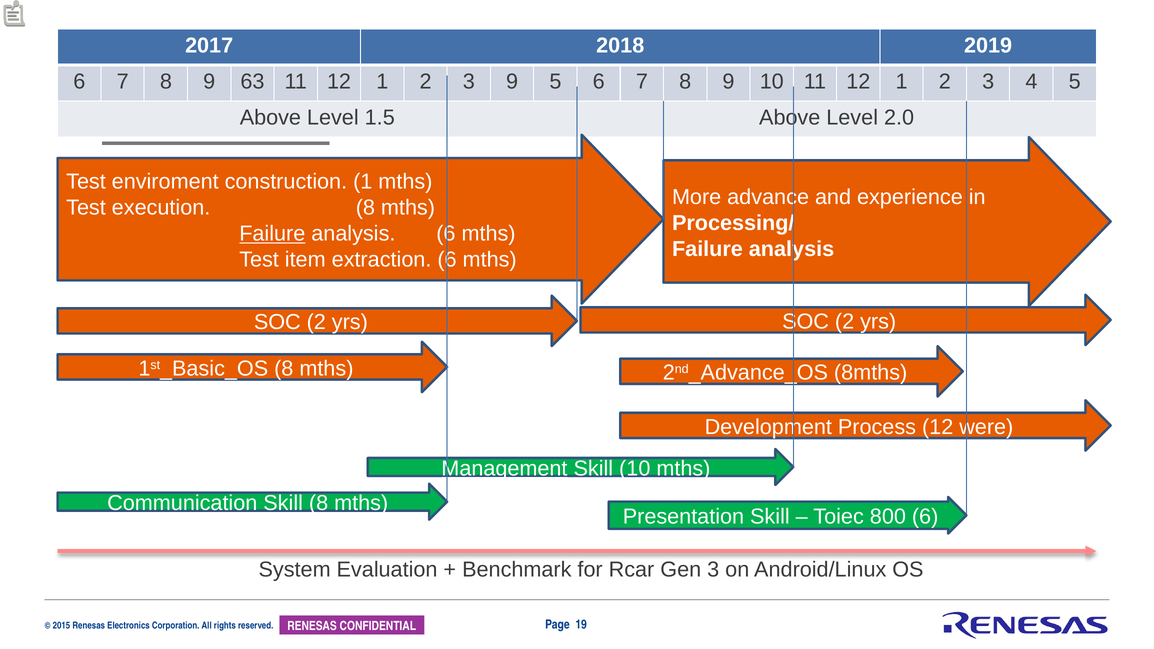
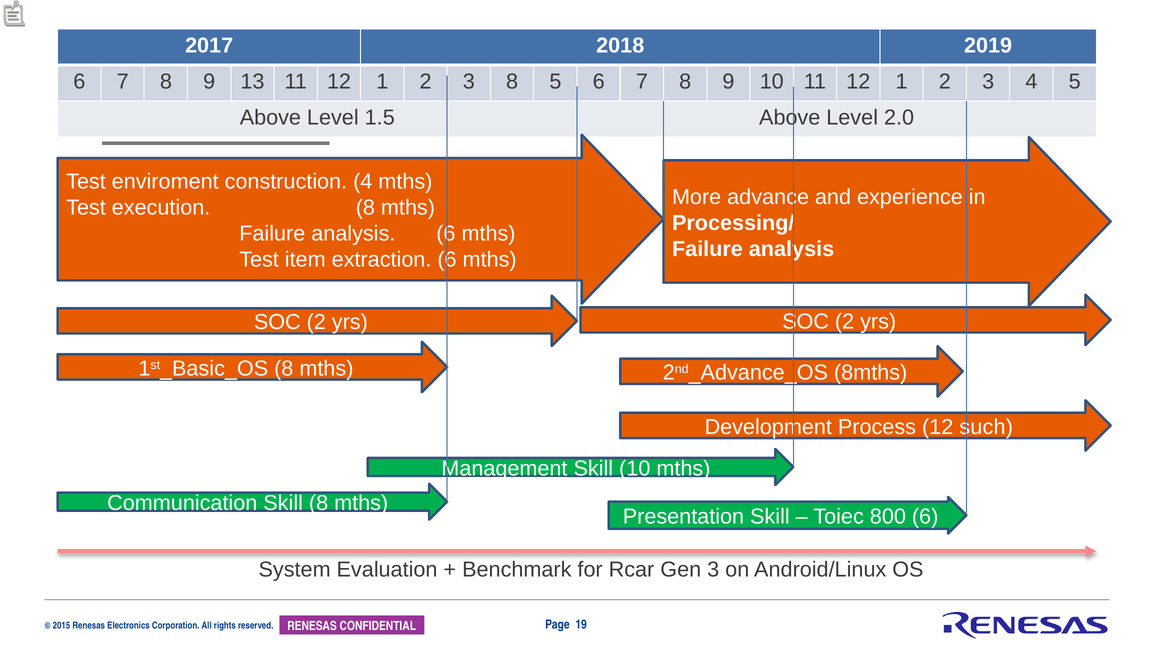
63: 63 -> 13
3 9: 9 -> 8
construction 1: 1 -> 4
Failure at (272, 234) underline: present -> none
were: were -> such
